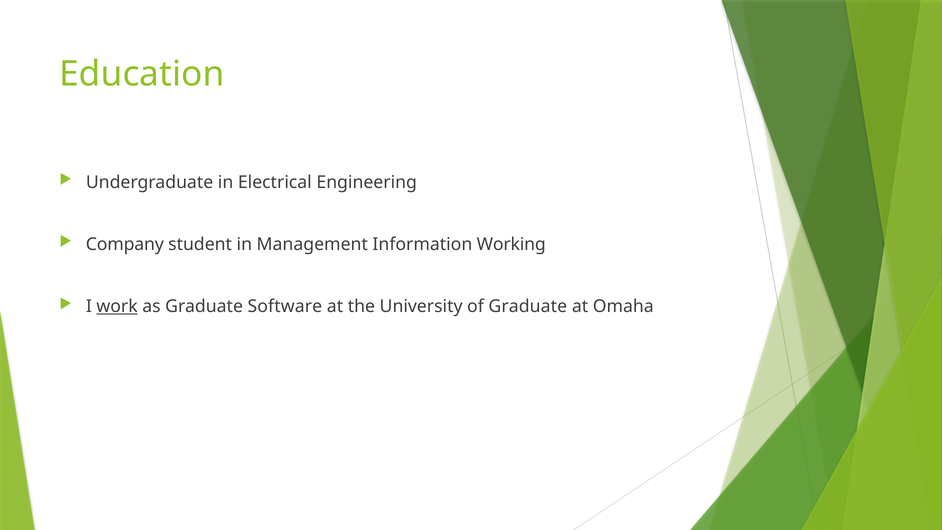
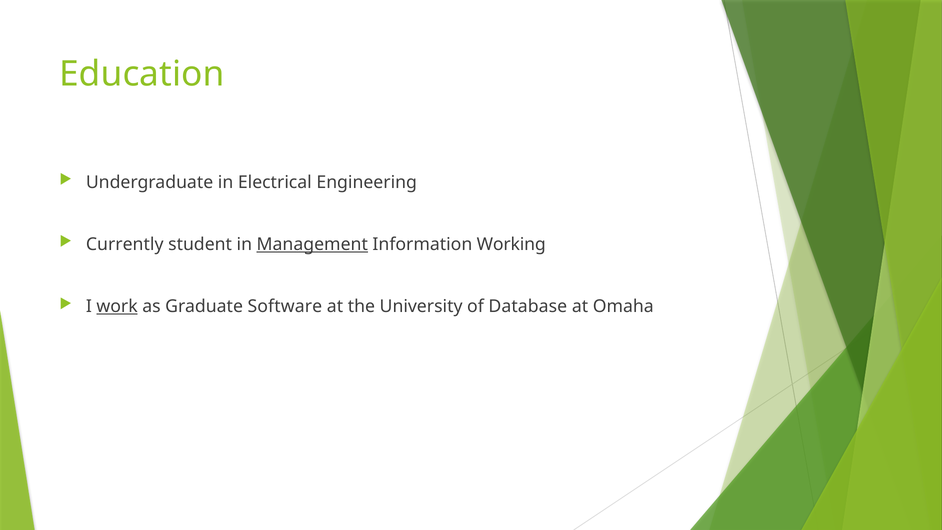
Company: Company -> Currently
Management underline: none -> present
of Graduate: Graduate -> Database
